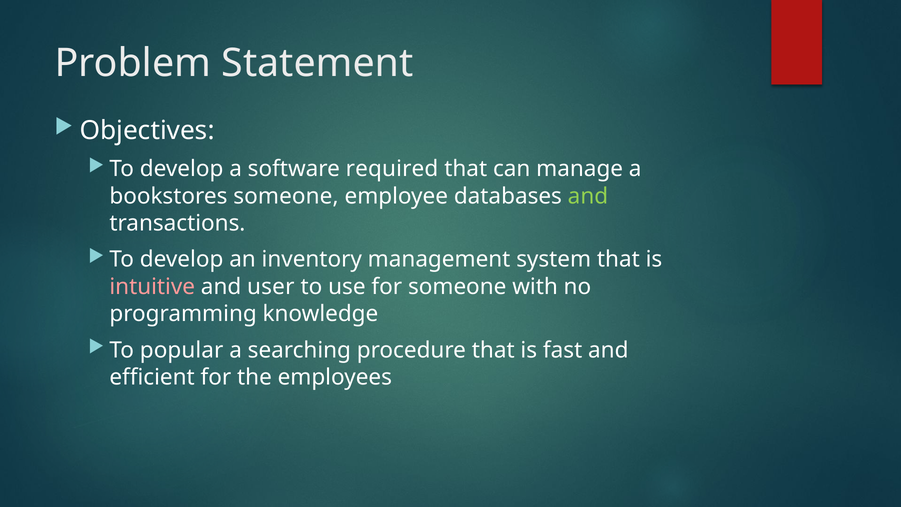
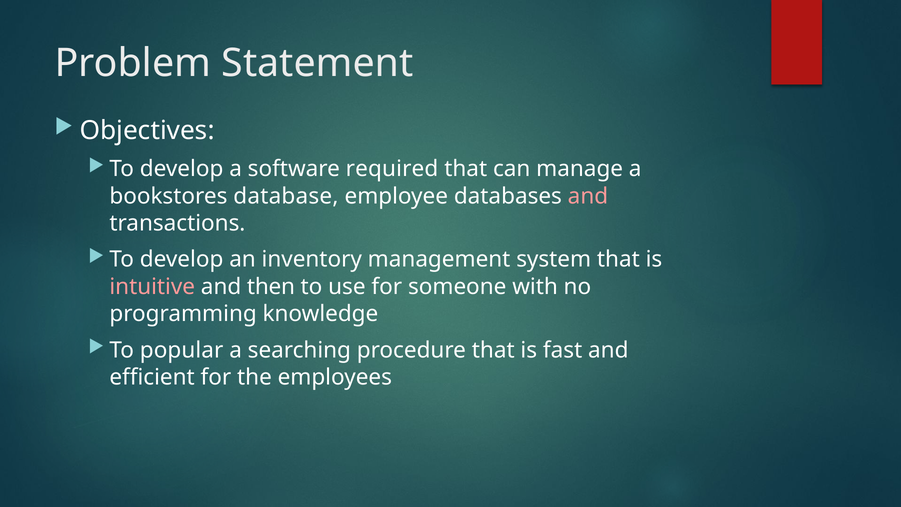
bookstores someone: someone -> database
and at (588, 196) colour: light green -> pink
user: user -> then
